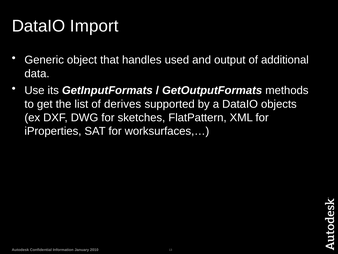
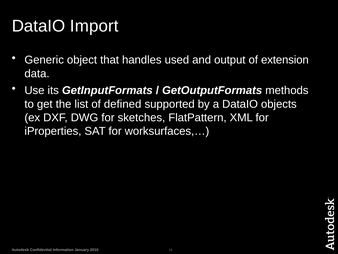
additional: additional -> extension
derives: derives -> defined
